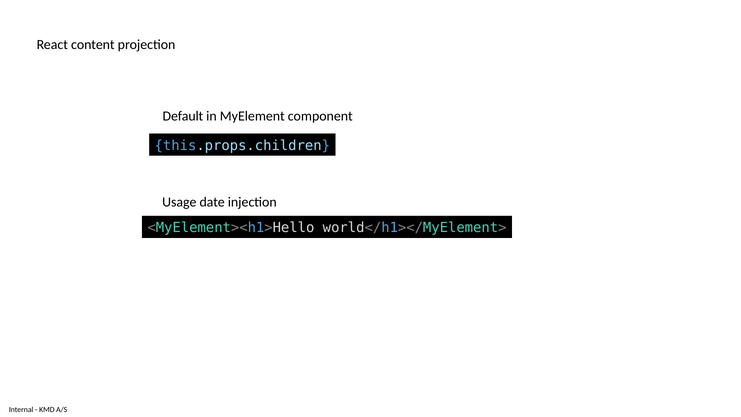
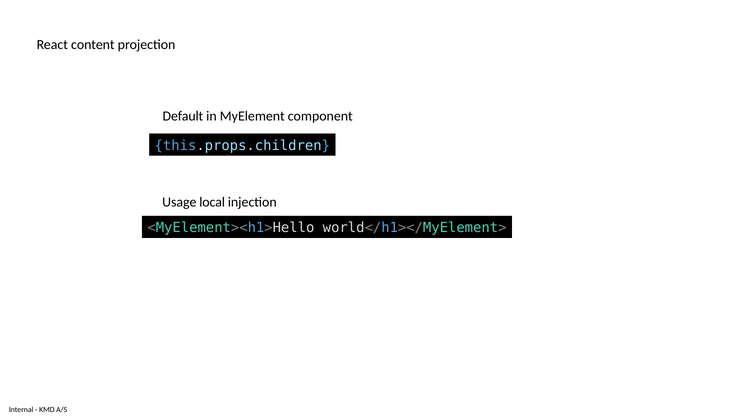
date: date -> local
